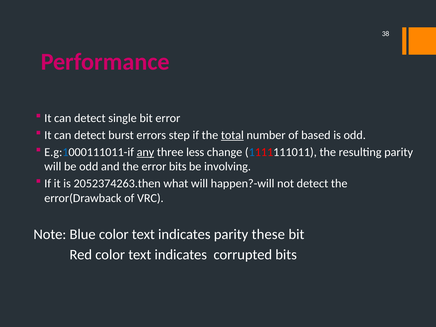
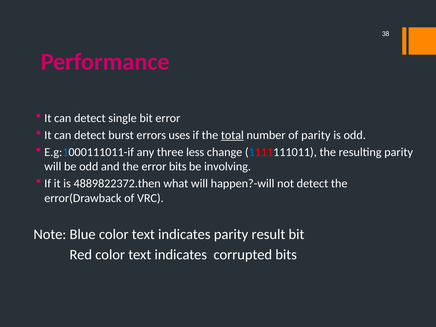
step: step -> uses
of based: based -> parity
any underline: present -> none
2052374263.then: 2052374263.then -> 4889822372.then
these: these -> result
